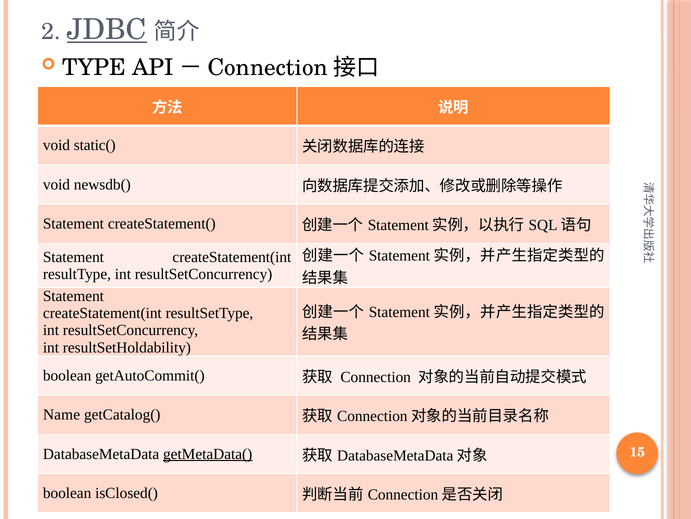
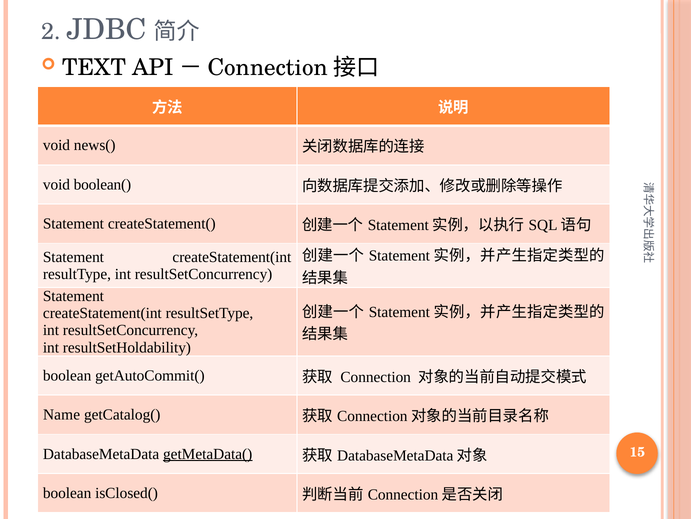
JDBC underline: present -> none
TYPE: TYPE -> TEXT
static(: static( -> news(
newsdb(: newsdb( -> boolean(
